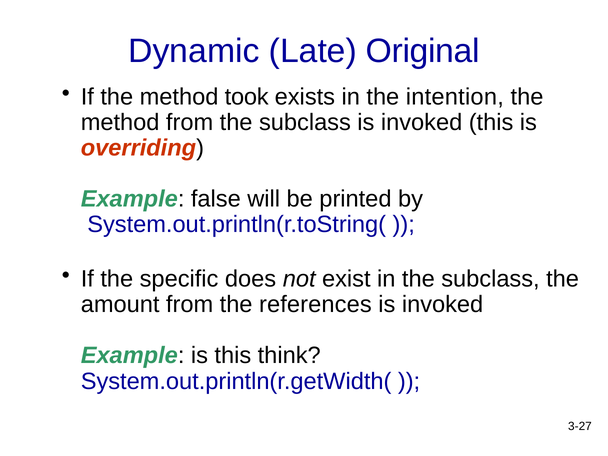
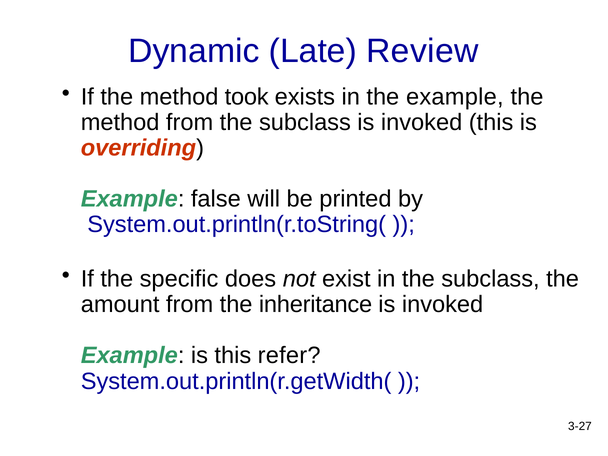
Original: Original -> Review
the intention: intention -> example
references: references -> inheritance
think: think -> refer
